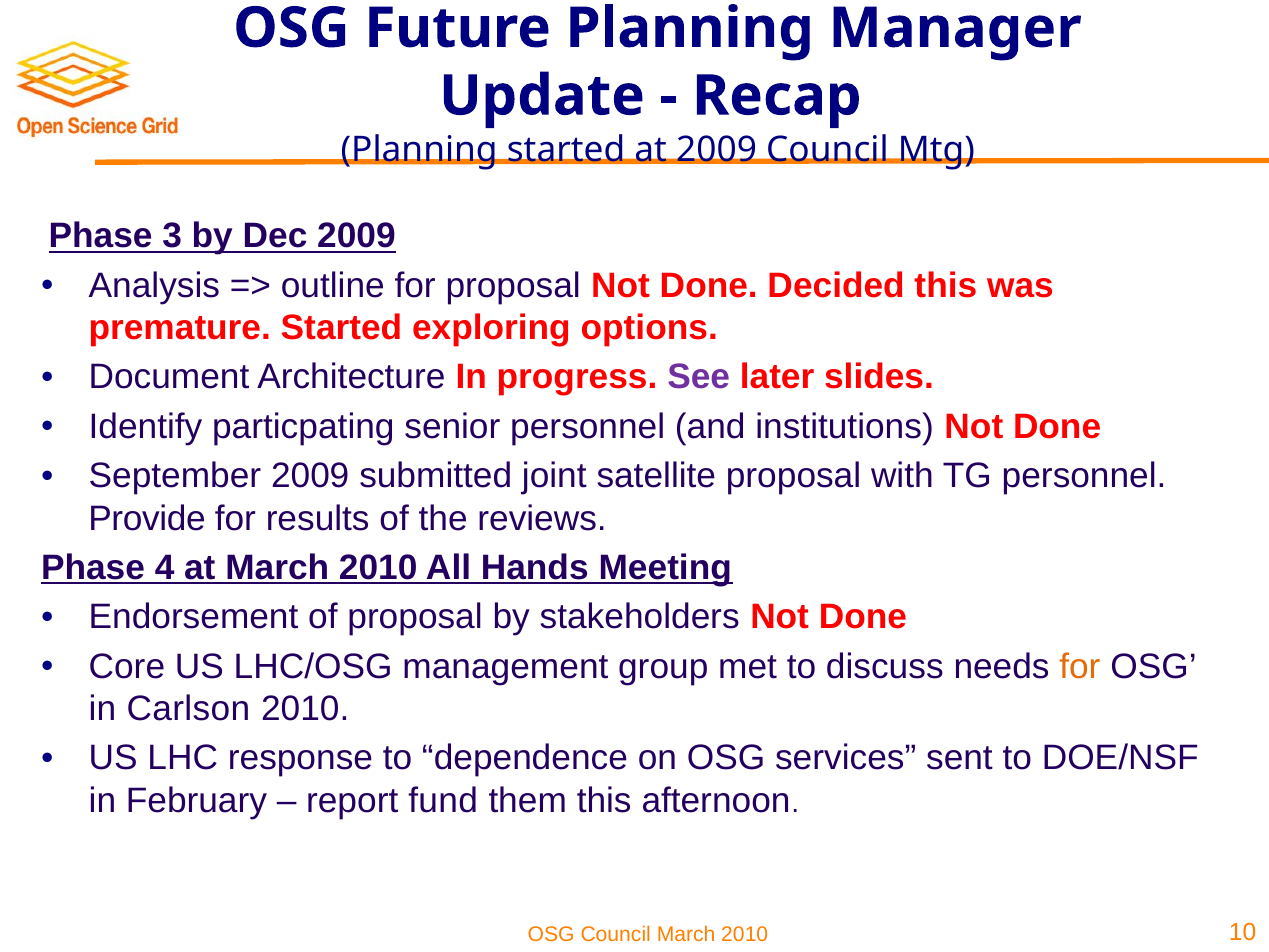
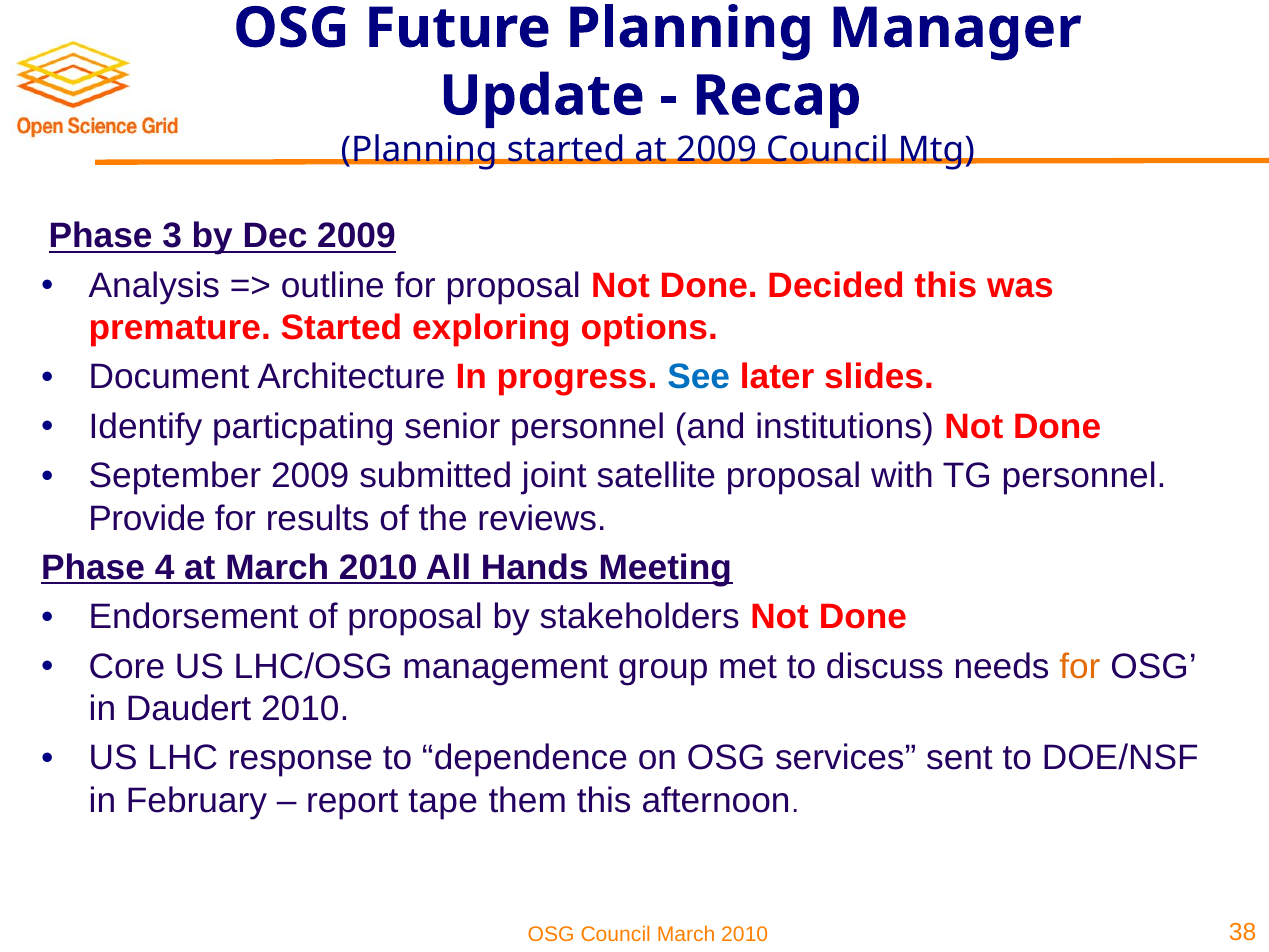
See colour: purple -> blue
Carlson: Carlson -> Daudert
fund: fund -> tape
10: 10 -> 38
